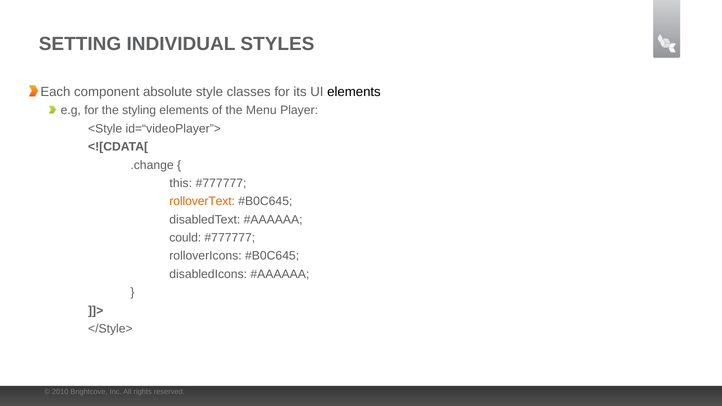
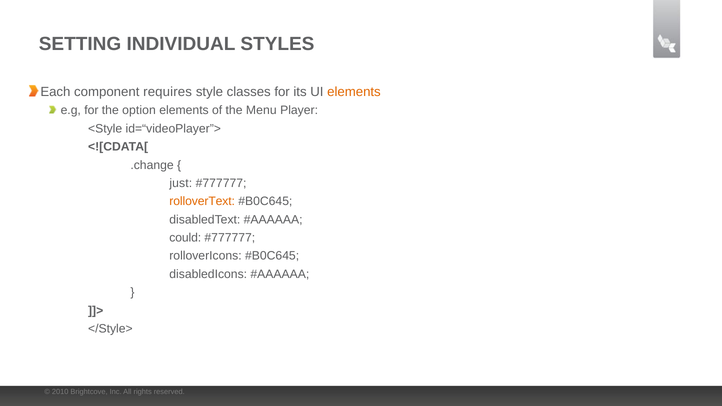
absolute: absolute -> requires
elements at (354, 92) colour: black -> orange
styling: styling -> option
this: this -> just
